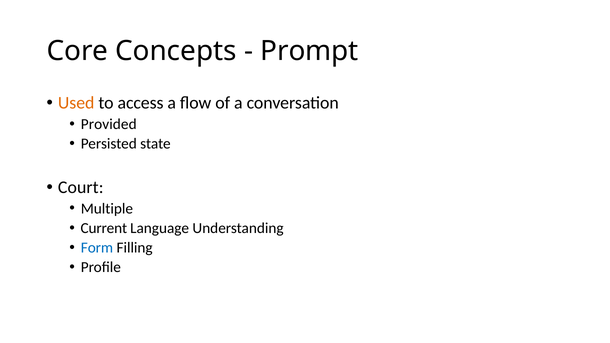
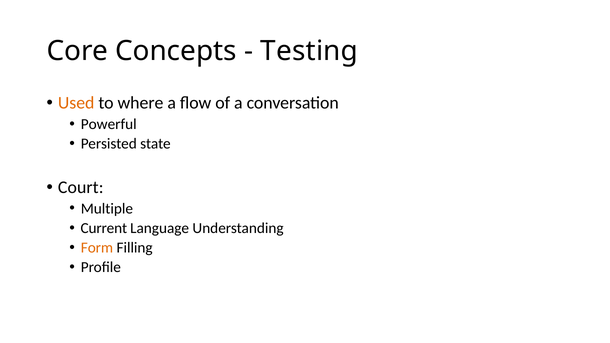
Prompt: Prompt -> Testing
access: access -> where
Provided: Provided -> Powerful
Form colour: blue -> orange
